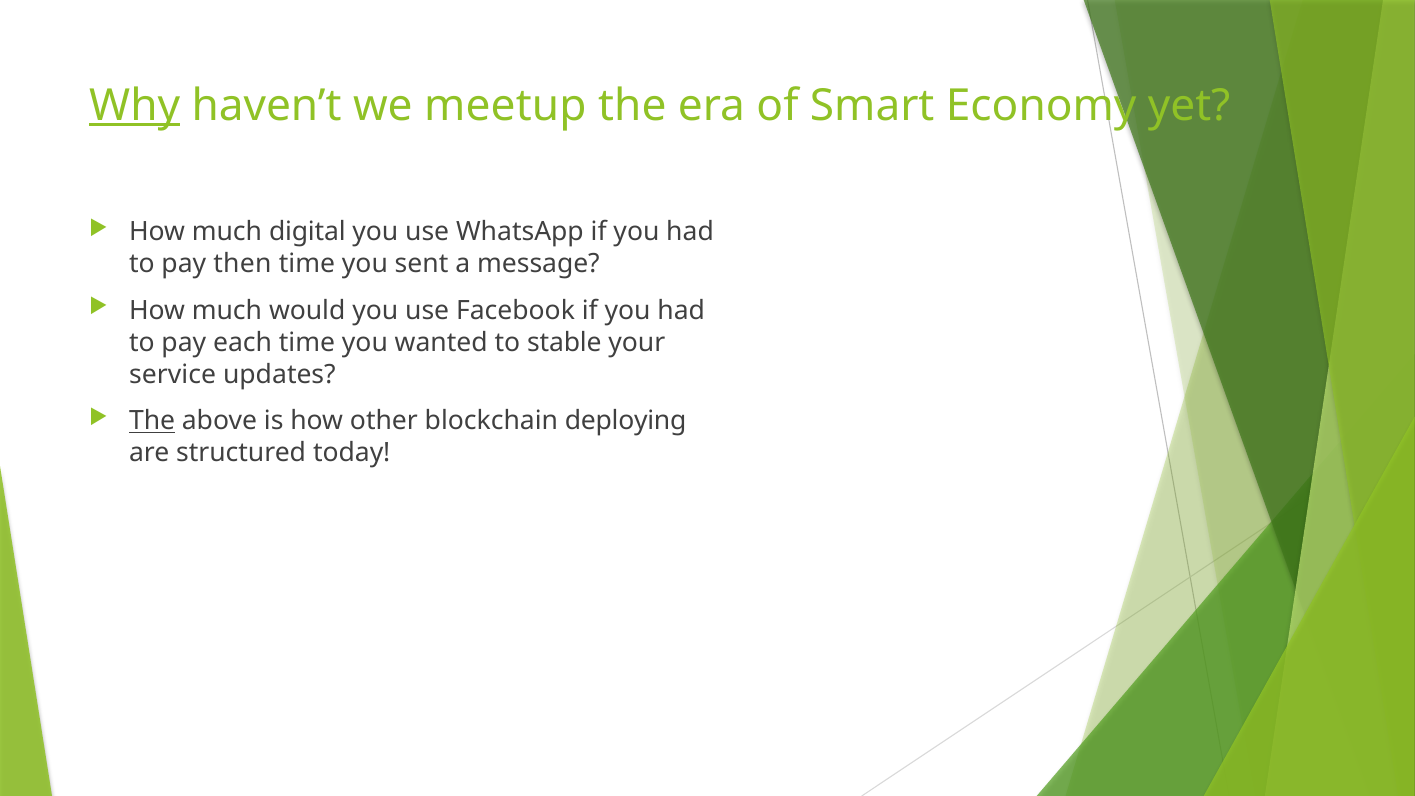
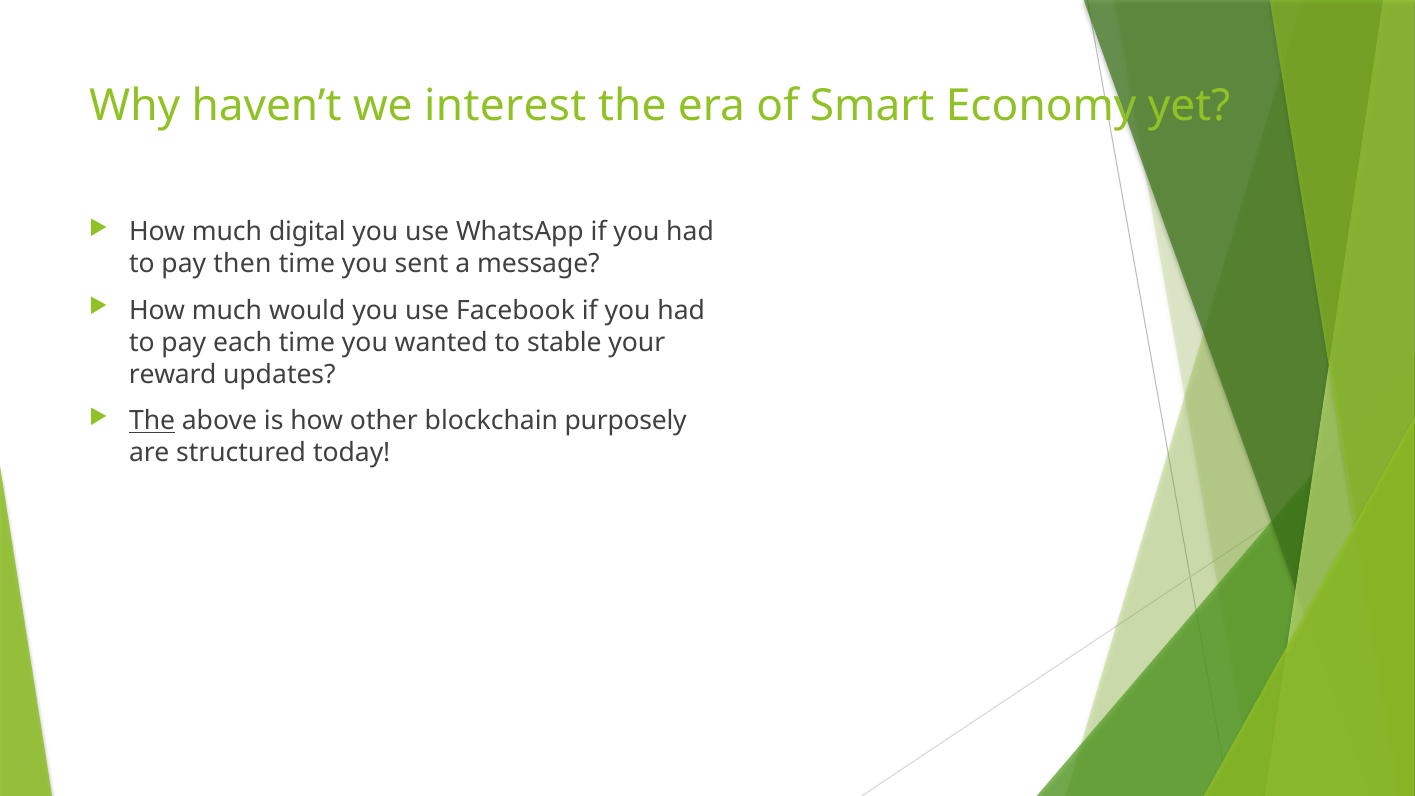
Why underline: present -> none
meetup: meetup -> interest
service: service -> reward
deploying: deploying -> purposely
